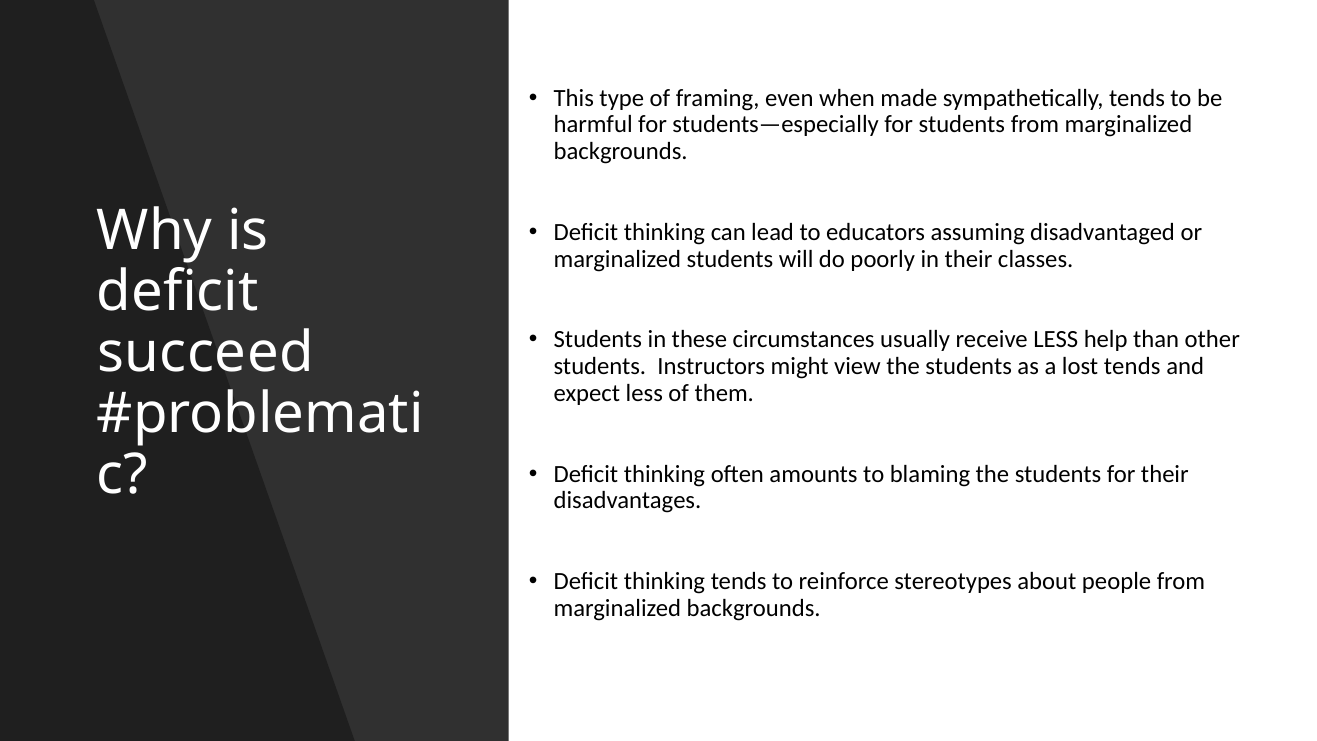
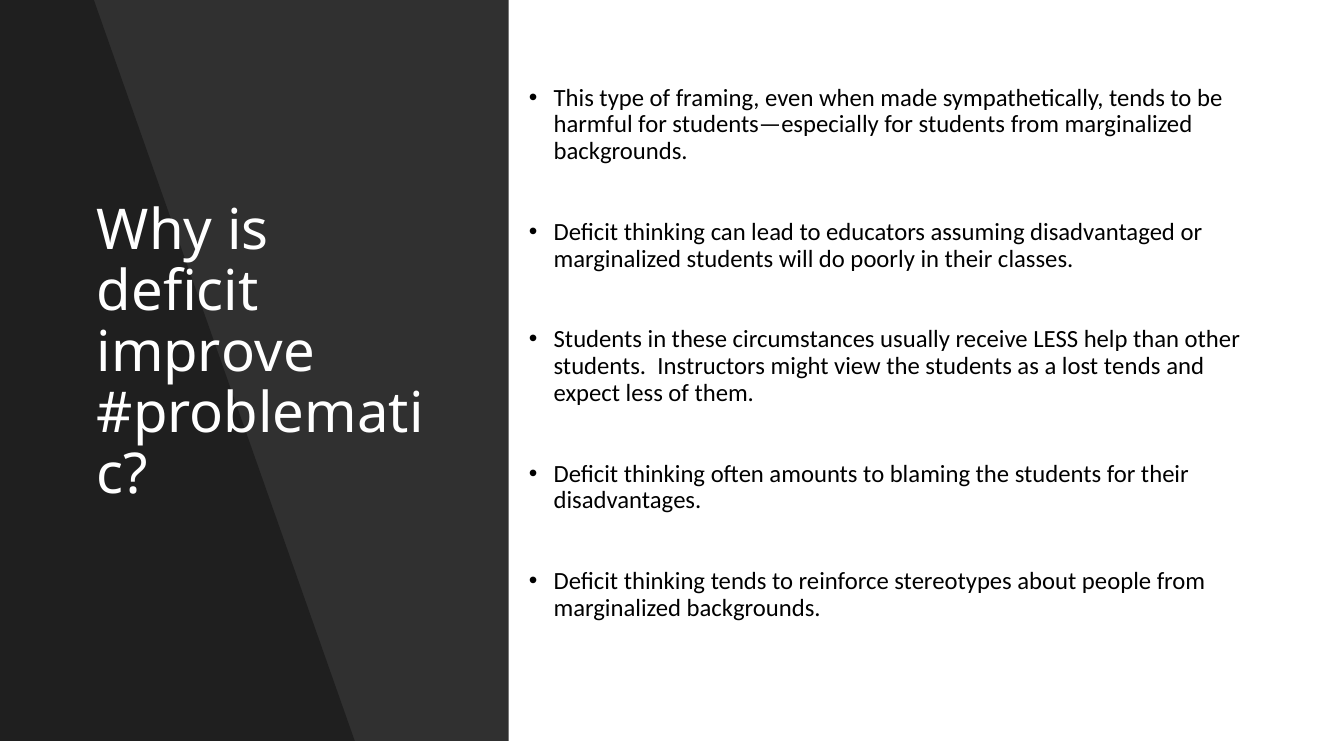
succeed: succeed -> improve
